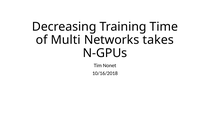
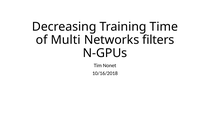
takes: takes -> filters
